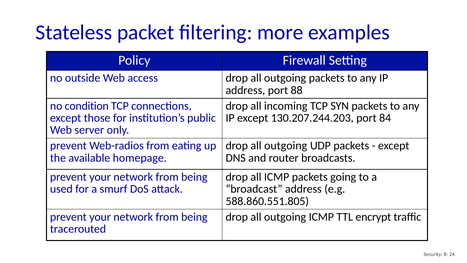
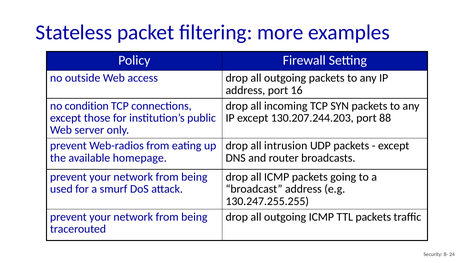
88: 88 -> 16
84: 84 -> 88
outgoing at (286, 146): outgoing -> intrusion
588.860.551.805: 588.860.551.805 -> 130.247.255.255
TTL encrypt: encrypt -> packets
